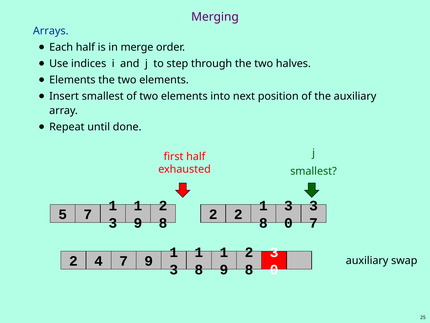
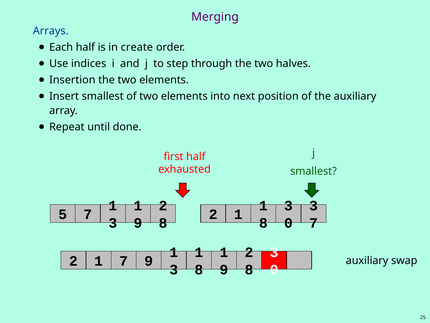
merge: merge -> create
Elements at (72, 80): Elements -> Insertion
2 at (238, 214): 2 -> 1
4 at (99, 261): 4 -> 1
